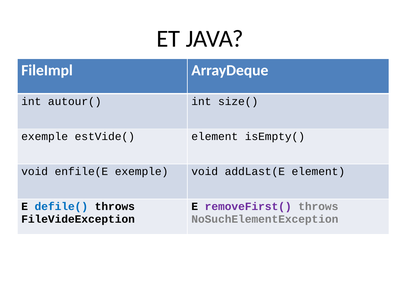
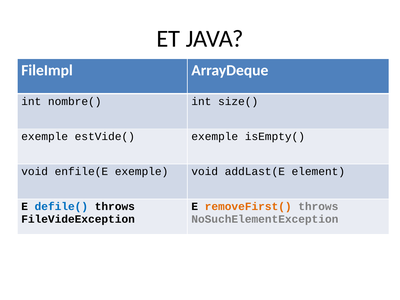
autour(: autour( -> nombre(
estVide( element: element -> exemple
removeFirst( colour: purple -> orange
